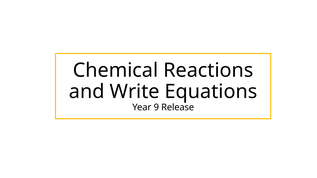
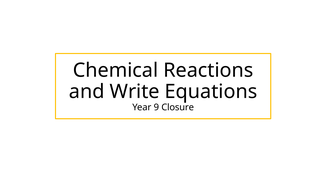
Release: Release -> Closure
